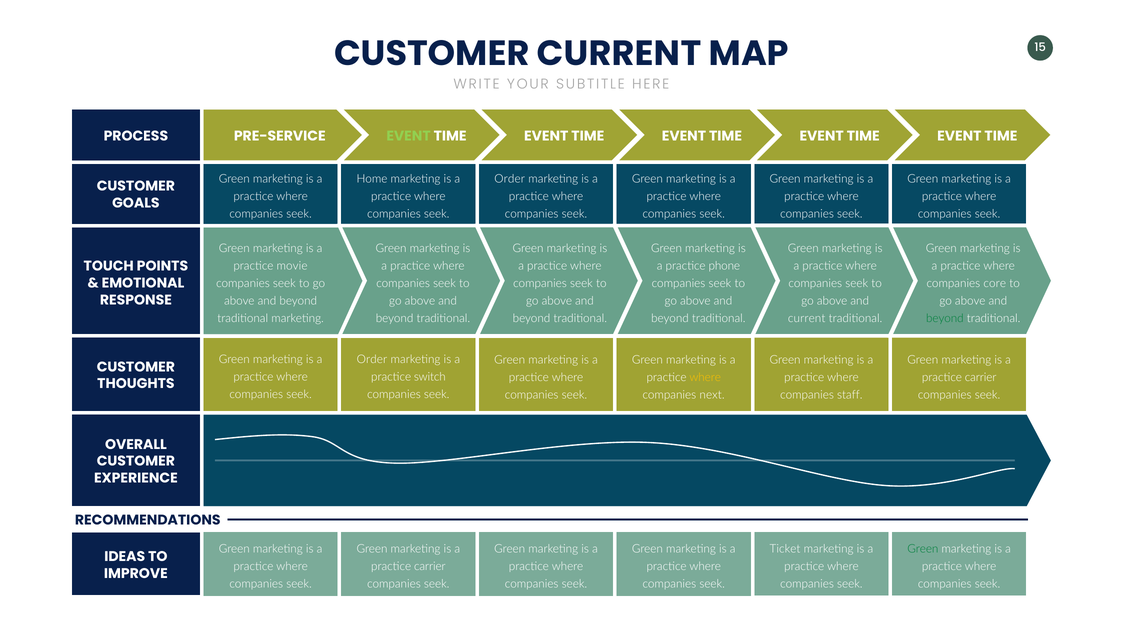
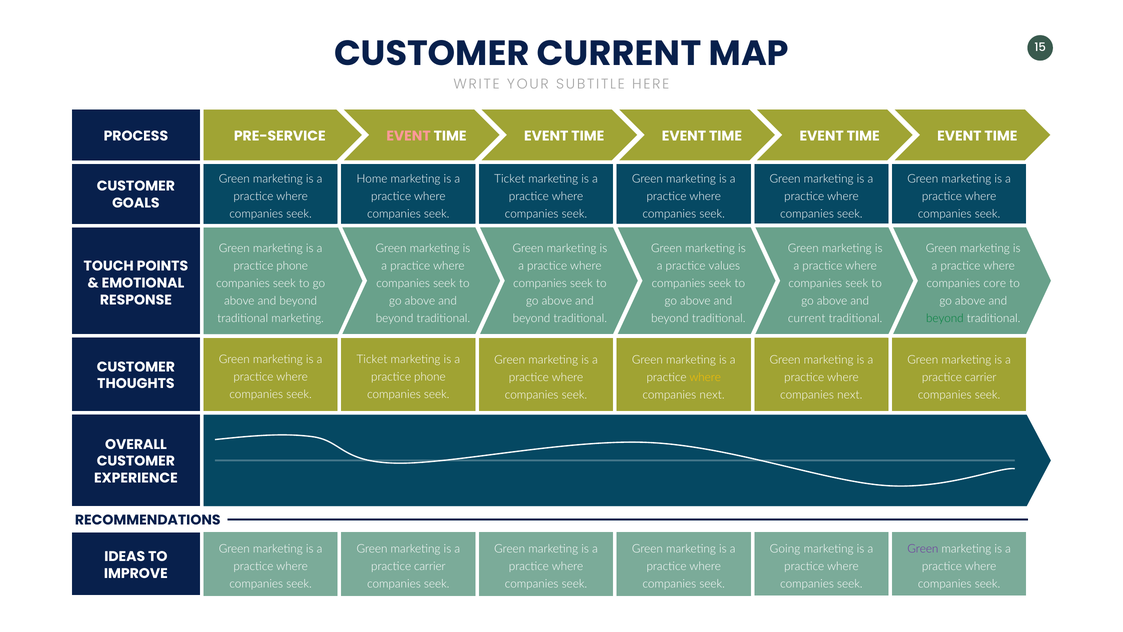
EVENT at (409, 136) colour: light green -> pink
Order at (510, 179): Order -> Ticket
movie at (292, 266): movie -> phone
phone: phone -> values
Order at (372, 359): Order -> Ticket
switch at (430, 377): switch -> phone
staff at (850, 395): staff -> next
Ticket: Ticket -> Going
Green at (923, 549) colour: green -> purple
